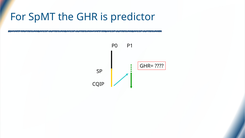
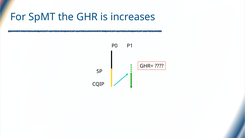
predictor: predictor -> increases
